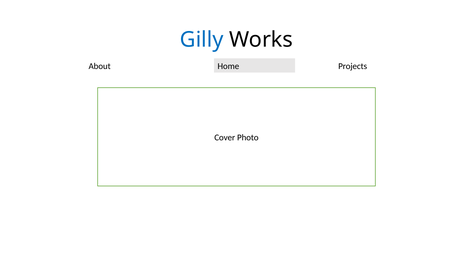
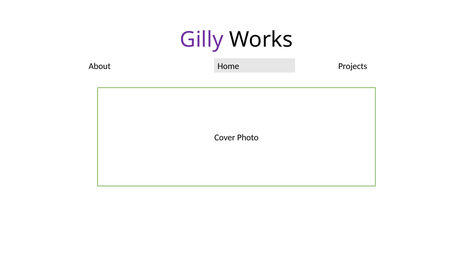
Gilly colour: blue -> purple
